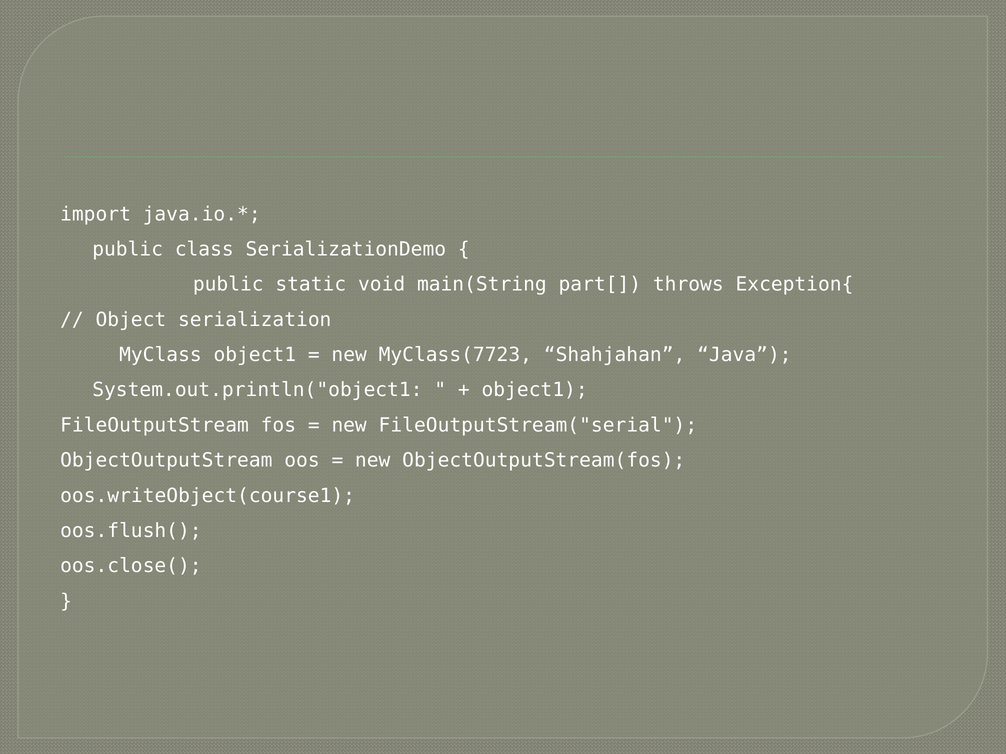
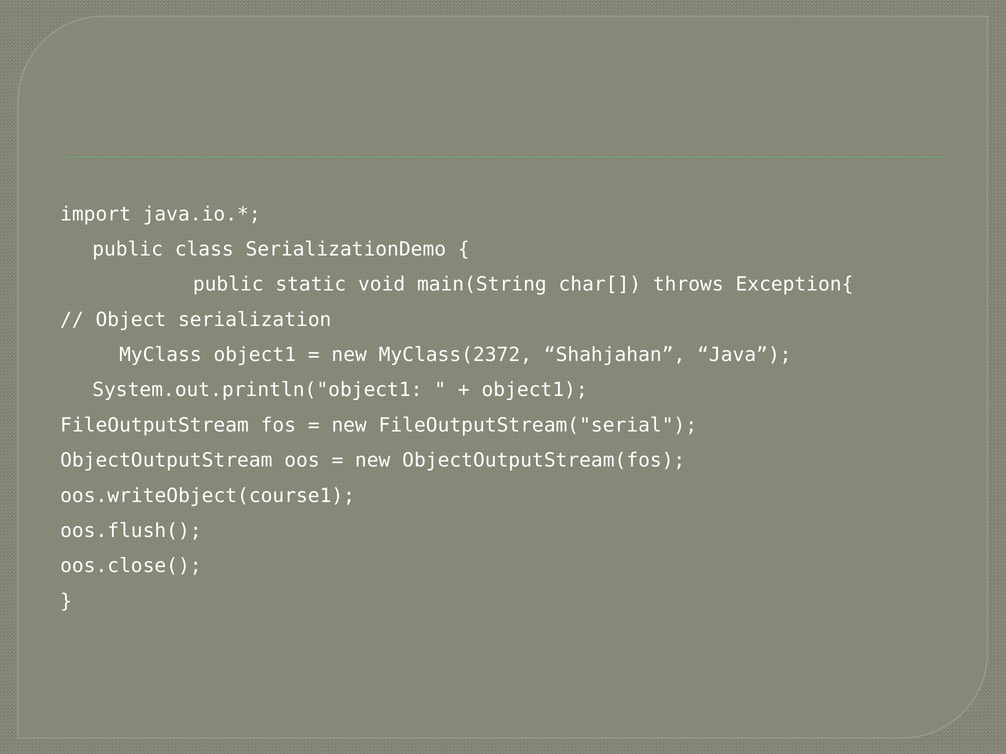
part[: part[ -> char[
MyClass(7723: MyClass(7723 -> MyClass(2372
